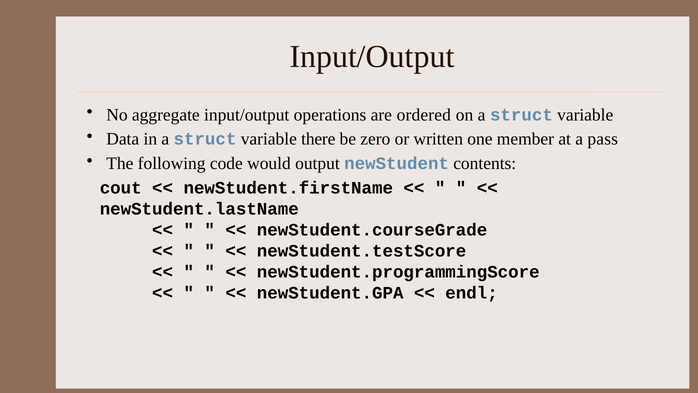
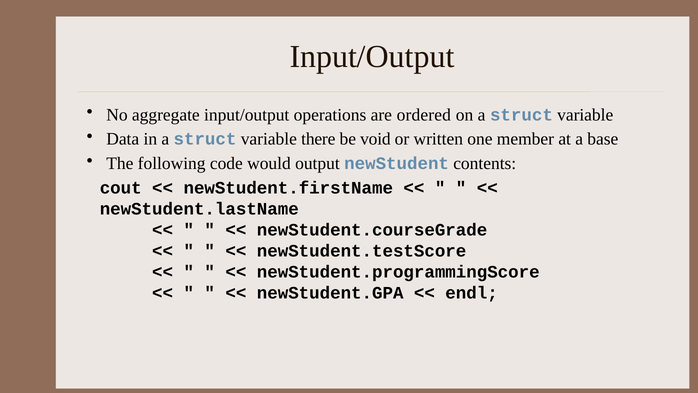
zero: zero -> void
pass: pass -> base
